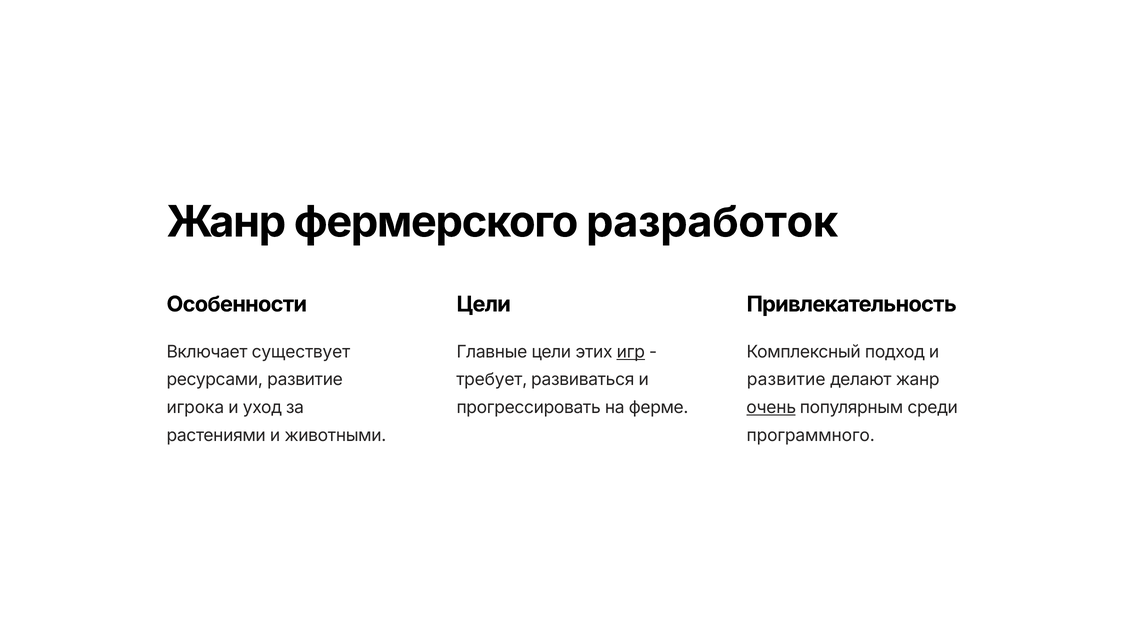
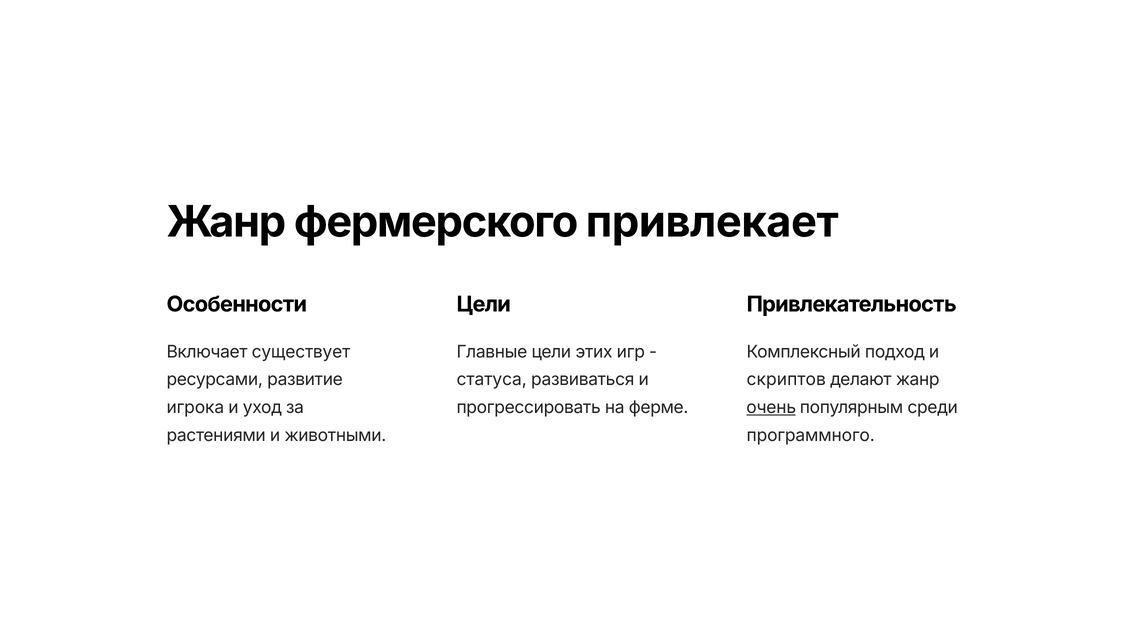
разработок: разработок -> привлекает
игр underline: present -> none
требует: требует -> статуса
развитие at (786, 380): развитие -> скриптов
